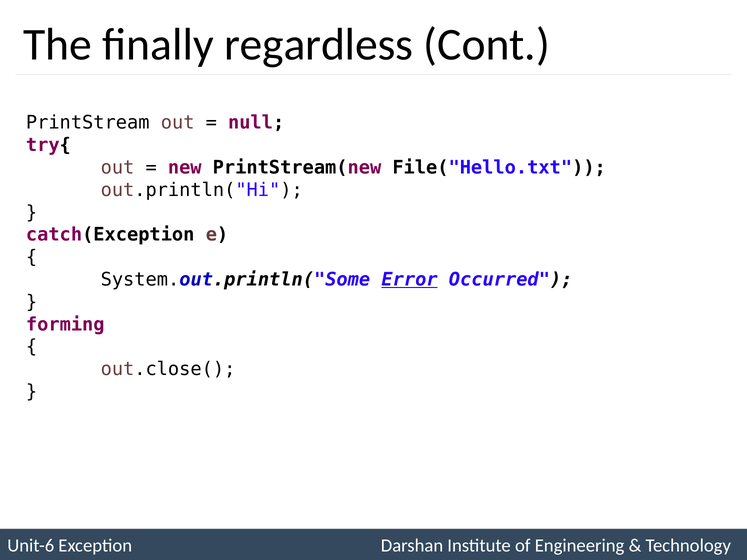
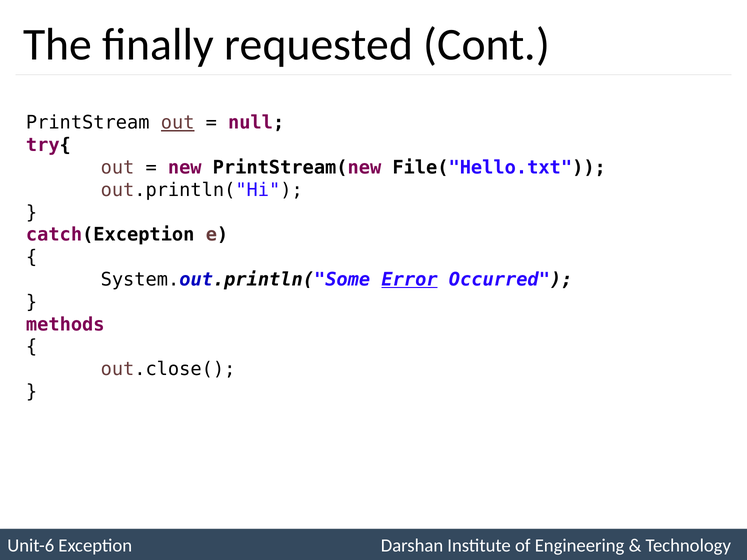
regardless: regardless -> requested
out at (178, 123) underline: none -> present
forming: forming -> methods
